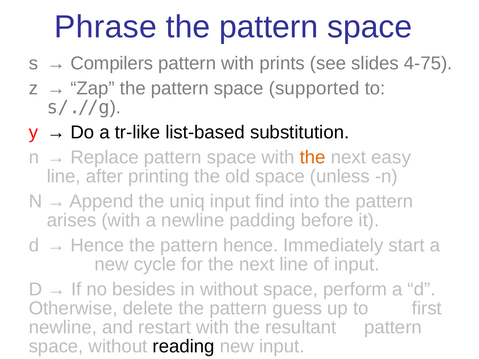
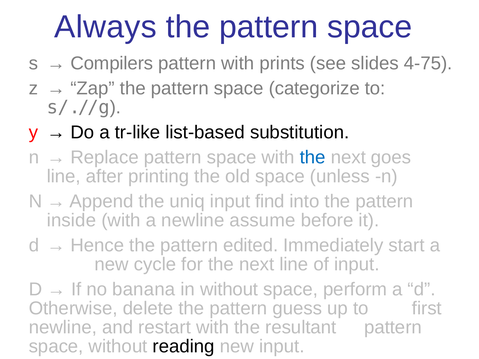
Phrase: Phrase -> Always
supported: supported -> categorize
the at (313, 157) colour: orange -> blue
easy: easy -> goes
arises: arises -> inside
padding: padding -> assume
pattern hence: hence -> edited
besides: besides -> banana
